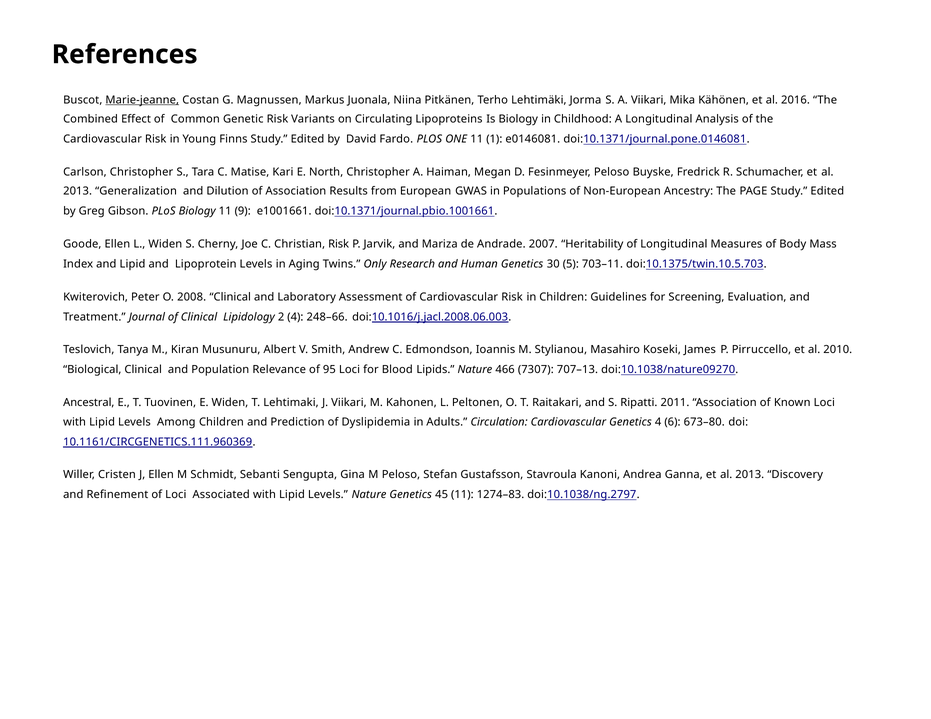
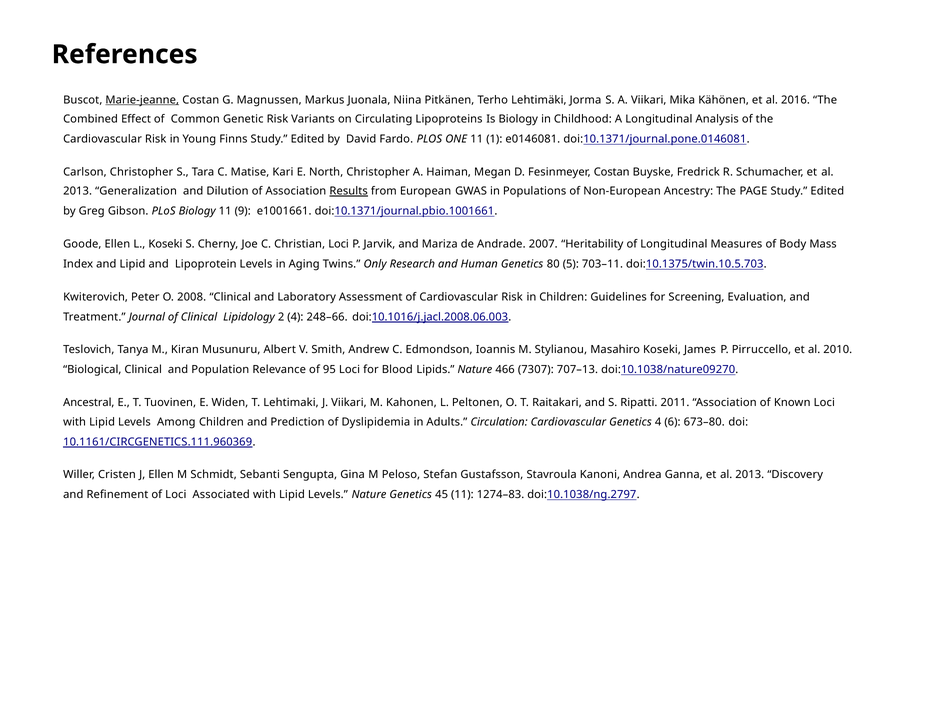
Fesinmeyer Peloso: Peloso -> Costan
Results underline: none -> present
L Widen: Widen -> Koseki
Christian Risk: Risk -> Loci
30: 30 -> 80
